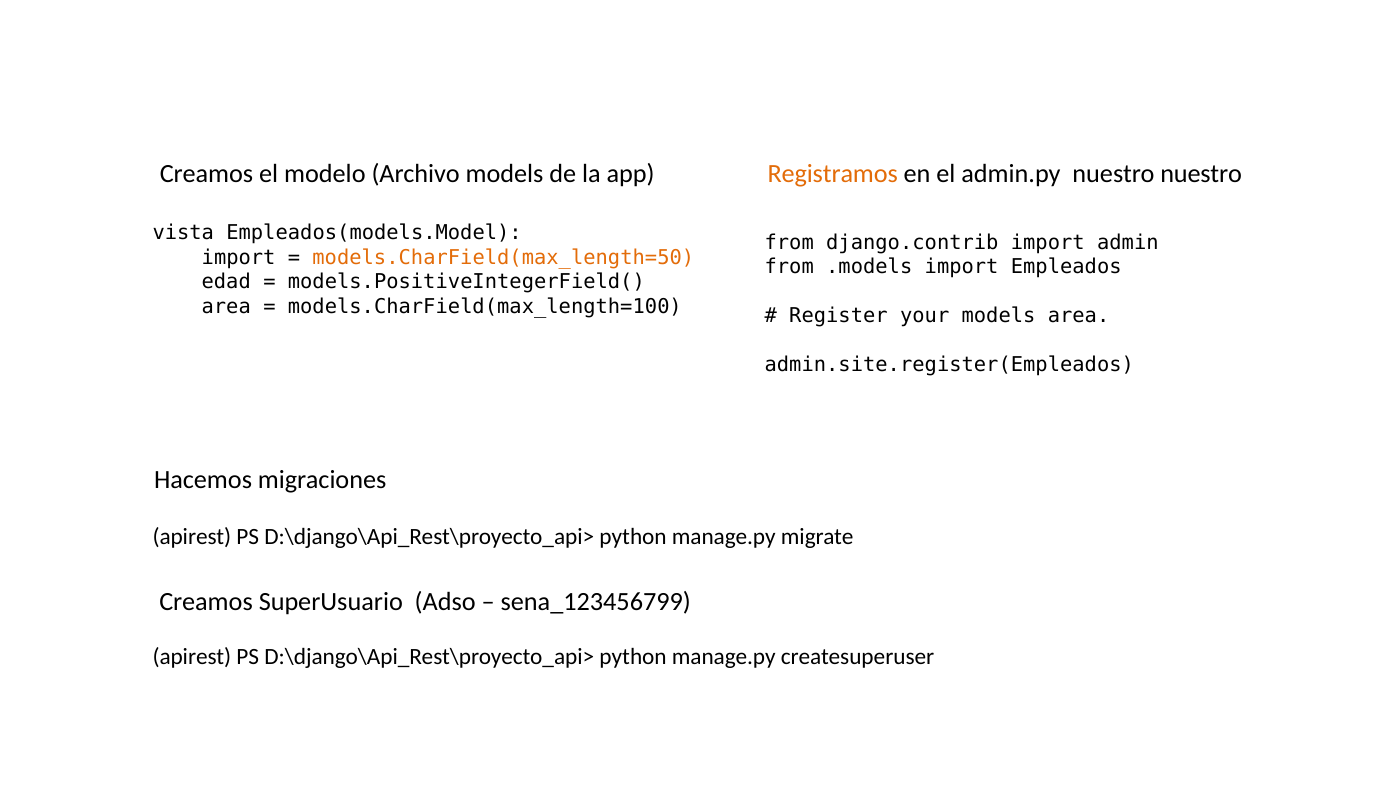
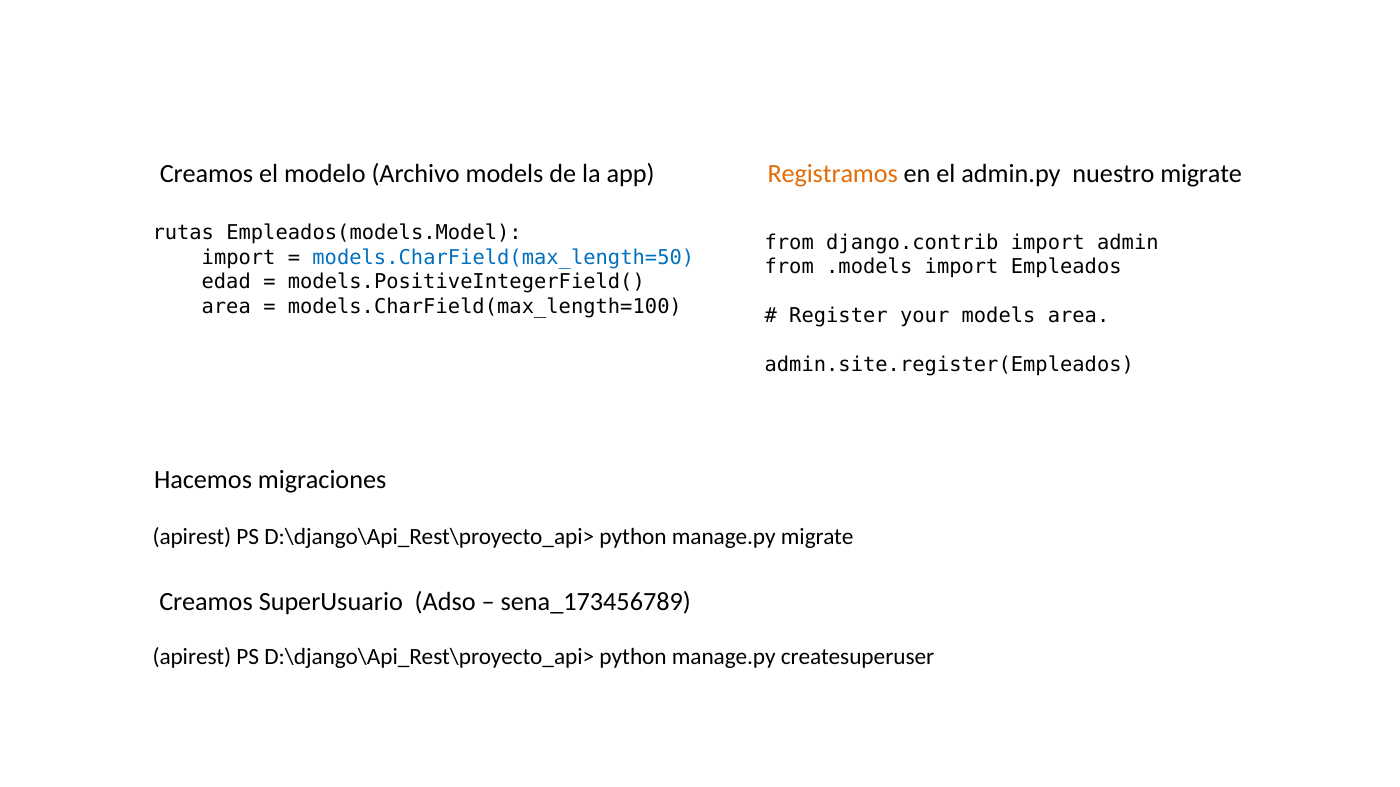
nuestro nuestro: nuestro -> migrate
vista: vista -> rutas
models.CharField(max_length=50 colour: orange -> blue
sena_123456799: sena_123456799 -> sena_173456789
